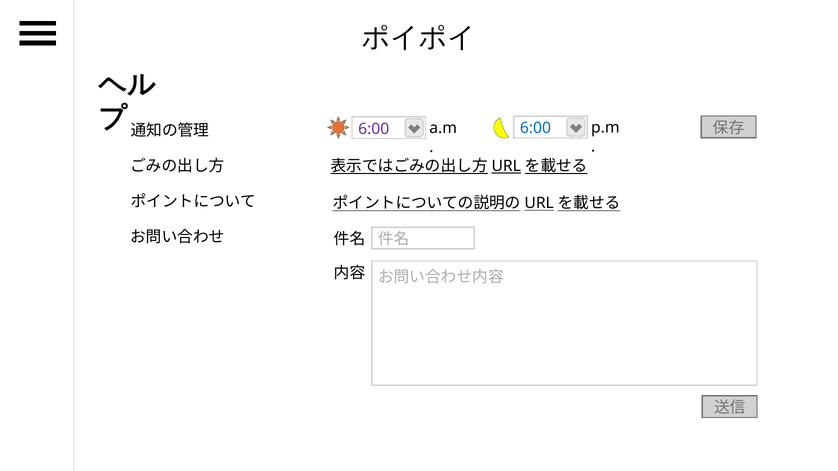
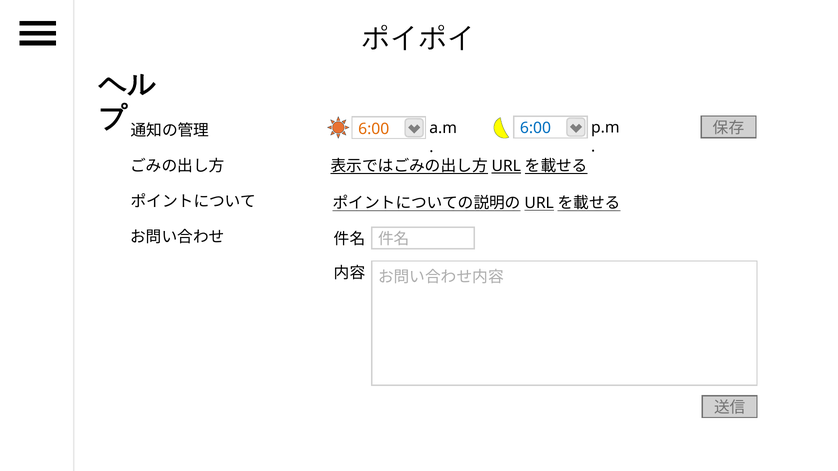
6:00 at (374, 129) colour: purple -> orange
